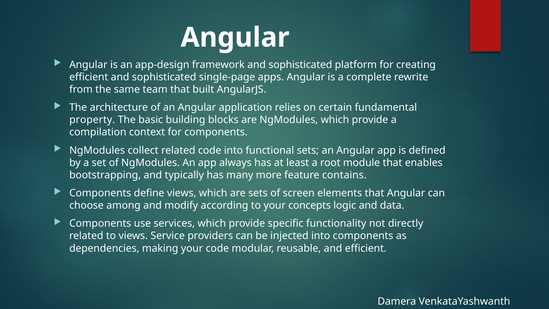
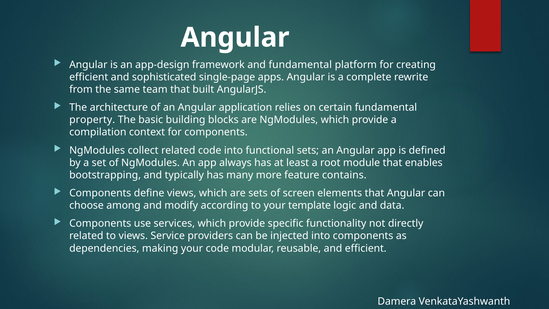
framework and sophisticated: sophisticated -> fundamental
concepts: concepts -> template
